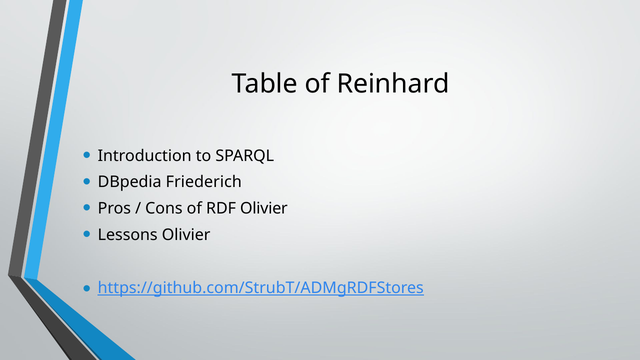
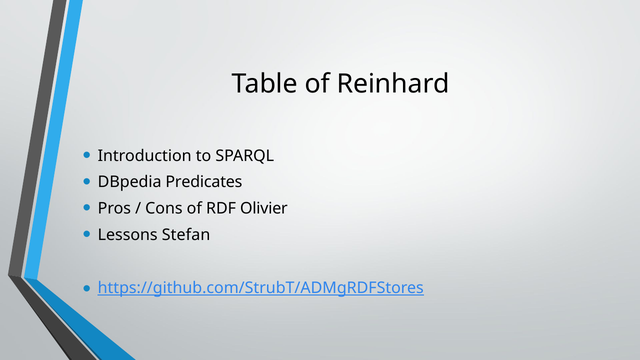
Friederich: Friederich -> Predicates
Lessons Olivier: Olivier -> Stefan
